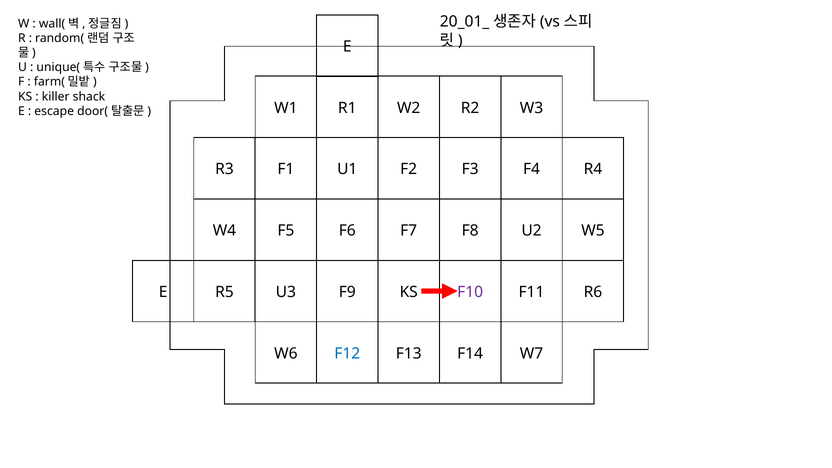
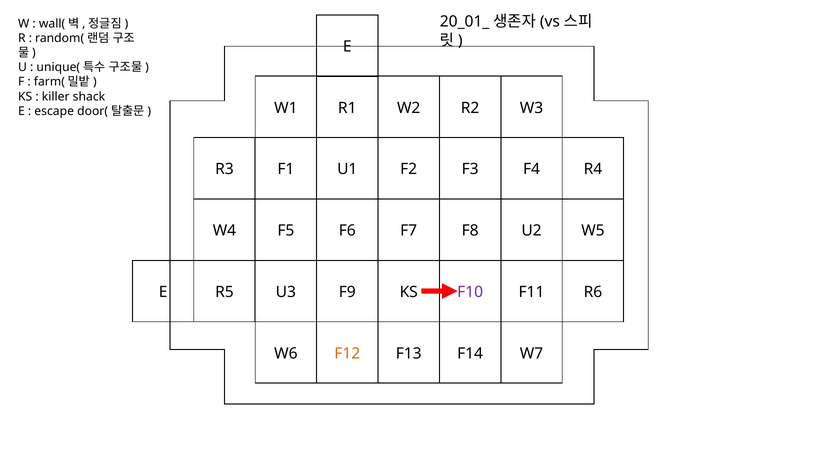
F12 colour: blue -> orange
